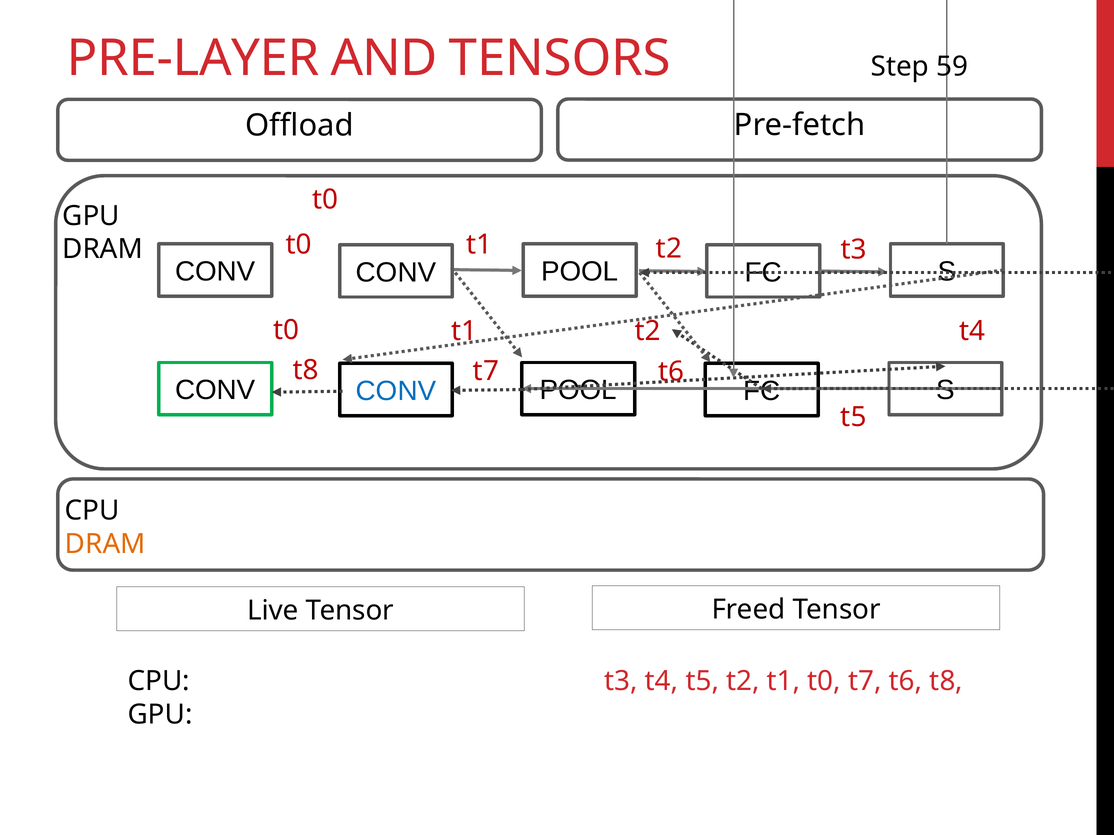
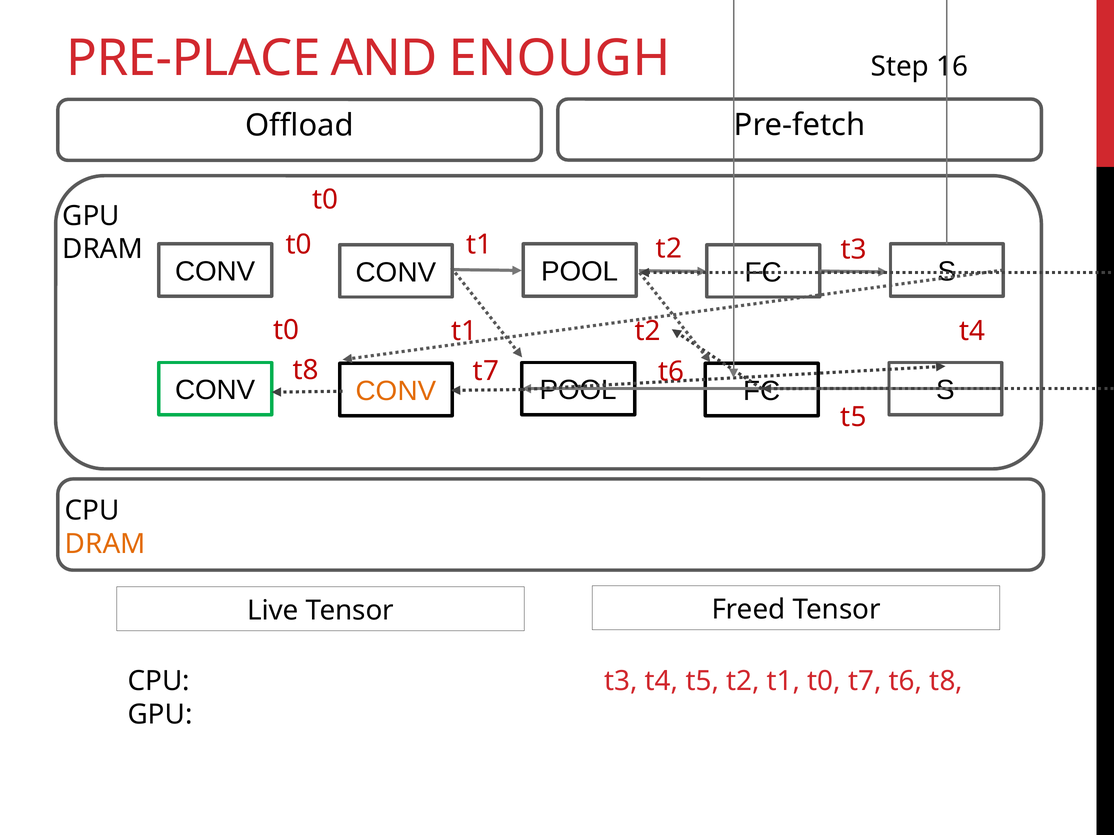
PRE-LAYER: PRE-LAYER -> PRE-PLACE
TENSORS: TENSORS -> ENOUGH
59: 59 -> 16
CONV at (396, 391) colour: blue -> orange
